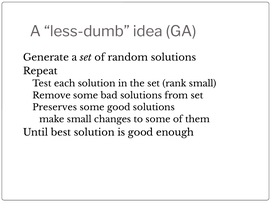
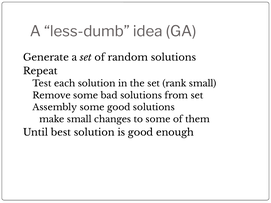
Preserves: Preserves -> Assembly
